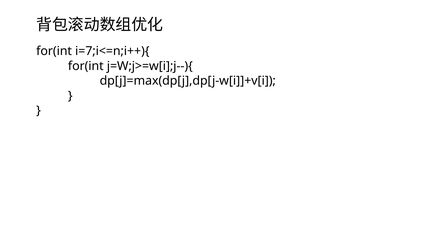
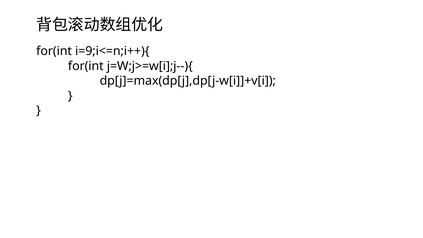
i=7;i<=n;i++){: i=7;i<=n;i++){ -> i=9;i<=n;i++){
